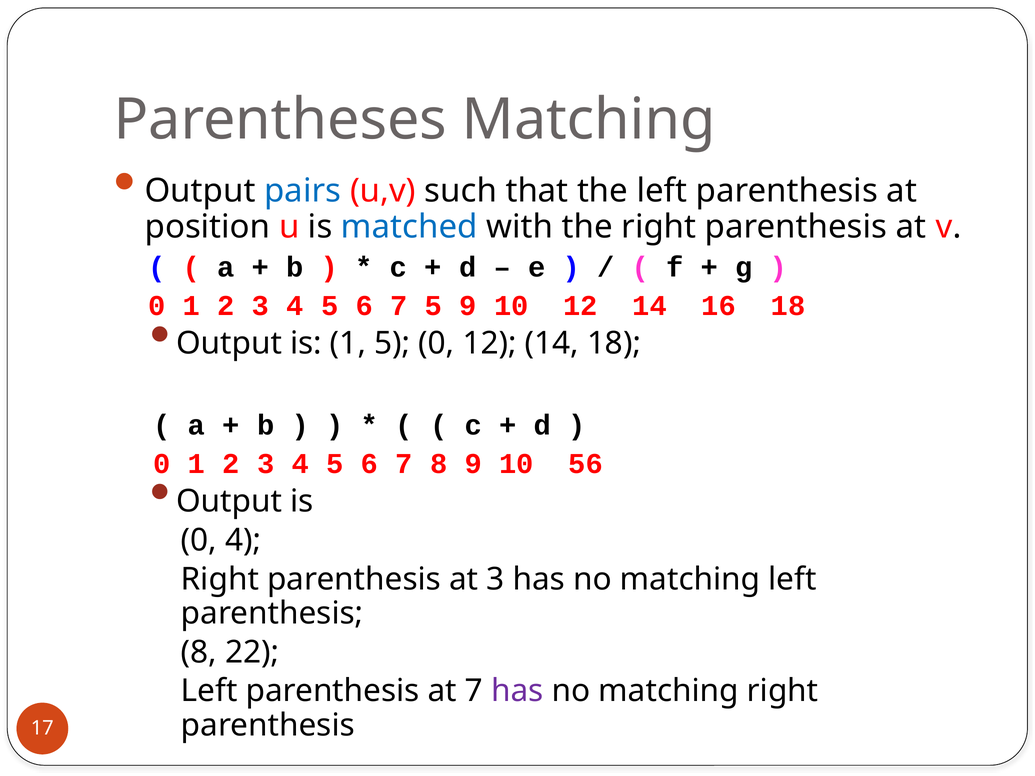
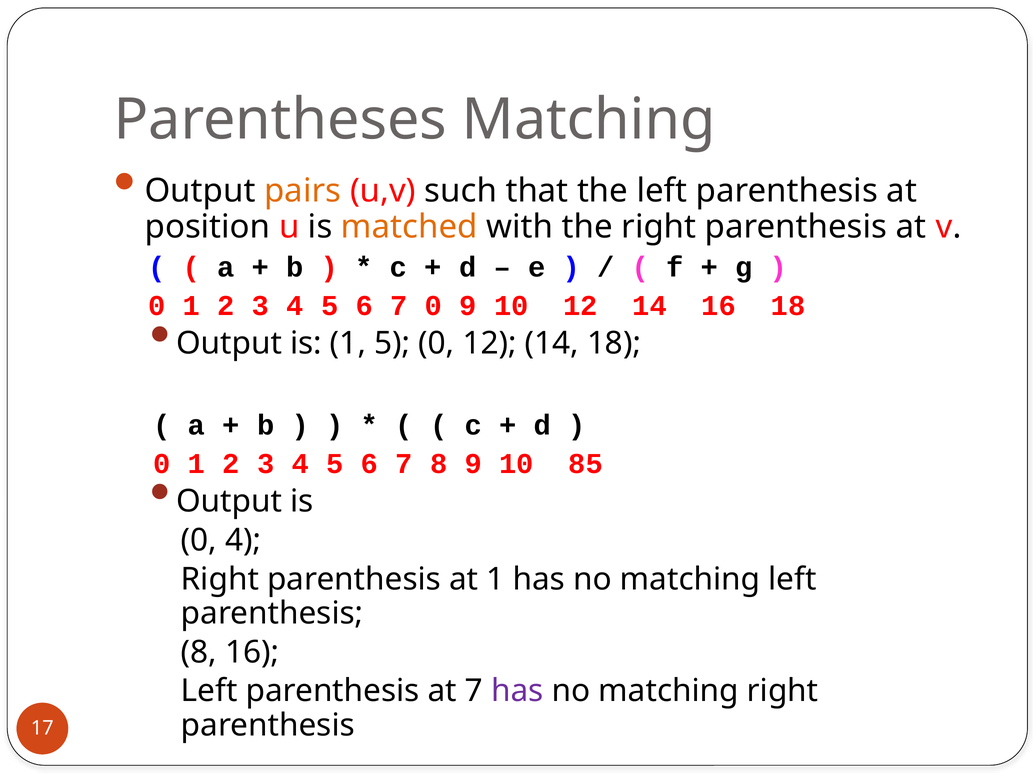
pairs colour: blue -> orange
matched colour: blue -> orange
7 5: 5 -> 0
56: 56 -> 85
at 3: 3 -> 1
8 22: 22 -> 16
